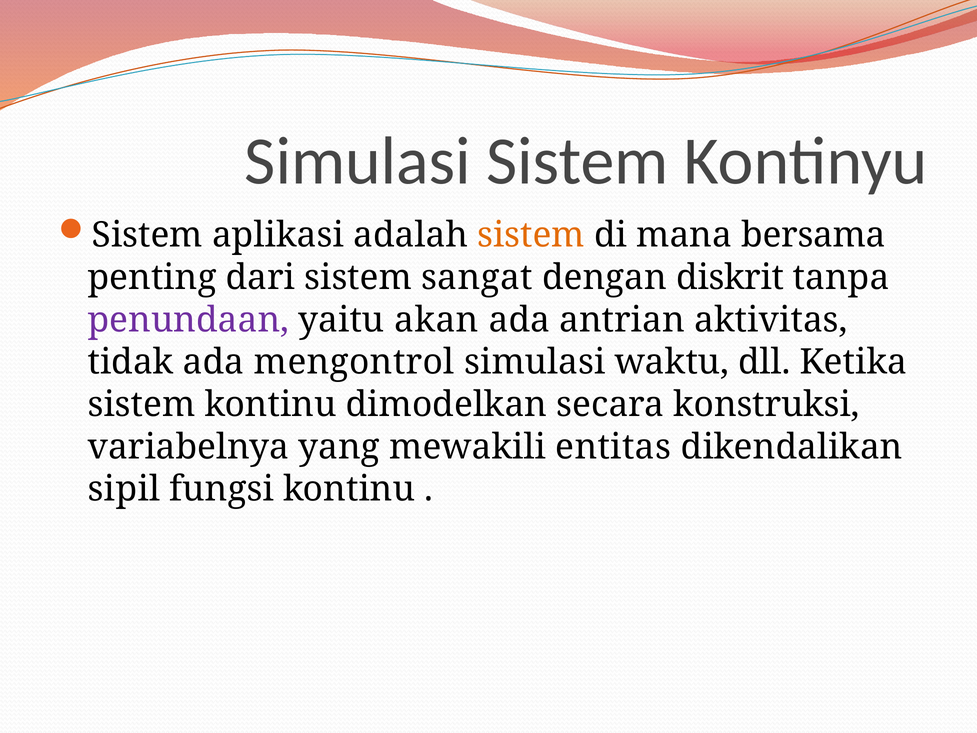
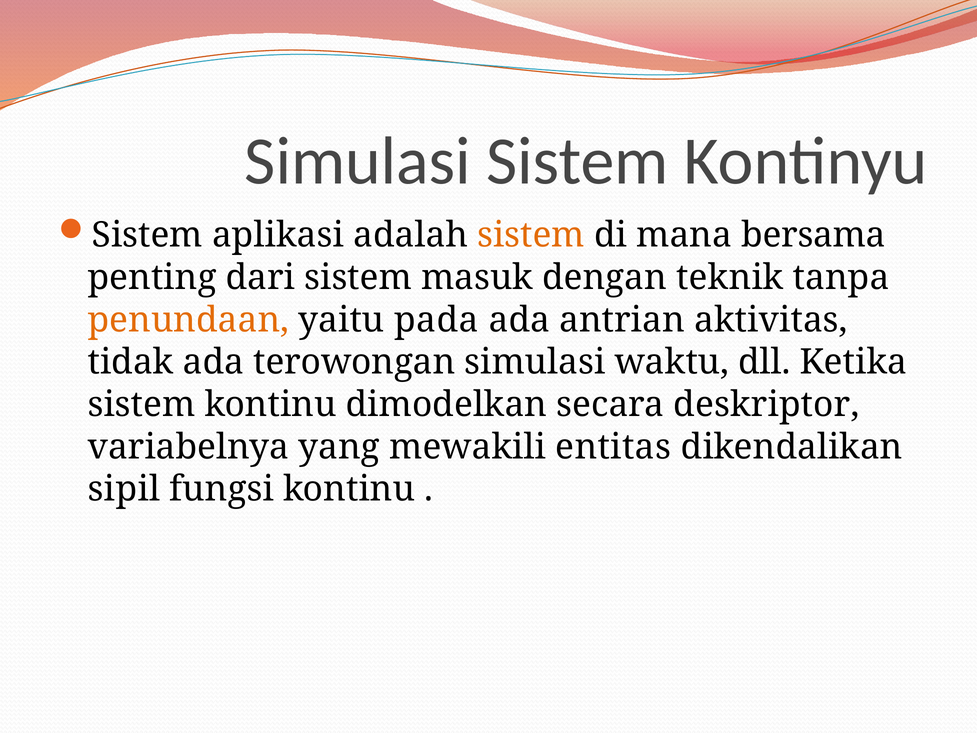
sangat: sangat -> masuk
diskrit: diskrit -> teknik
penundaan colour: purple -> orange
akan: akan -> pada
mengontrol: mengontrol -> terowongan
konstruksi: konstruksi -> deskriptor
